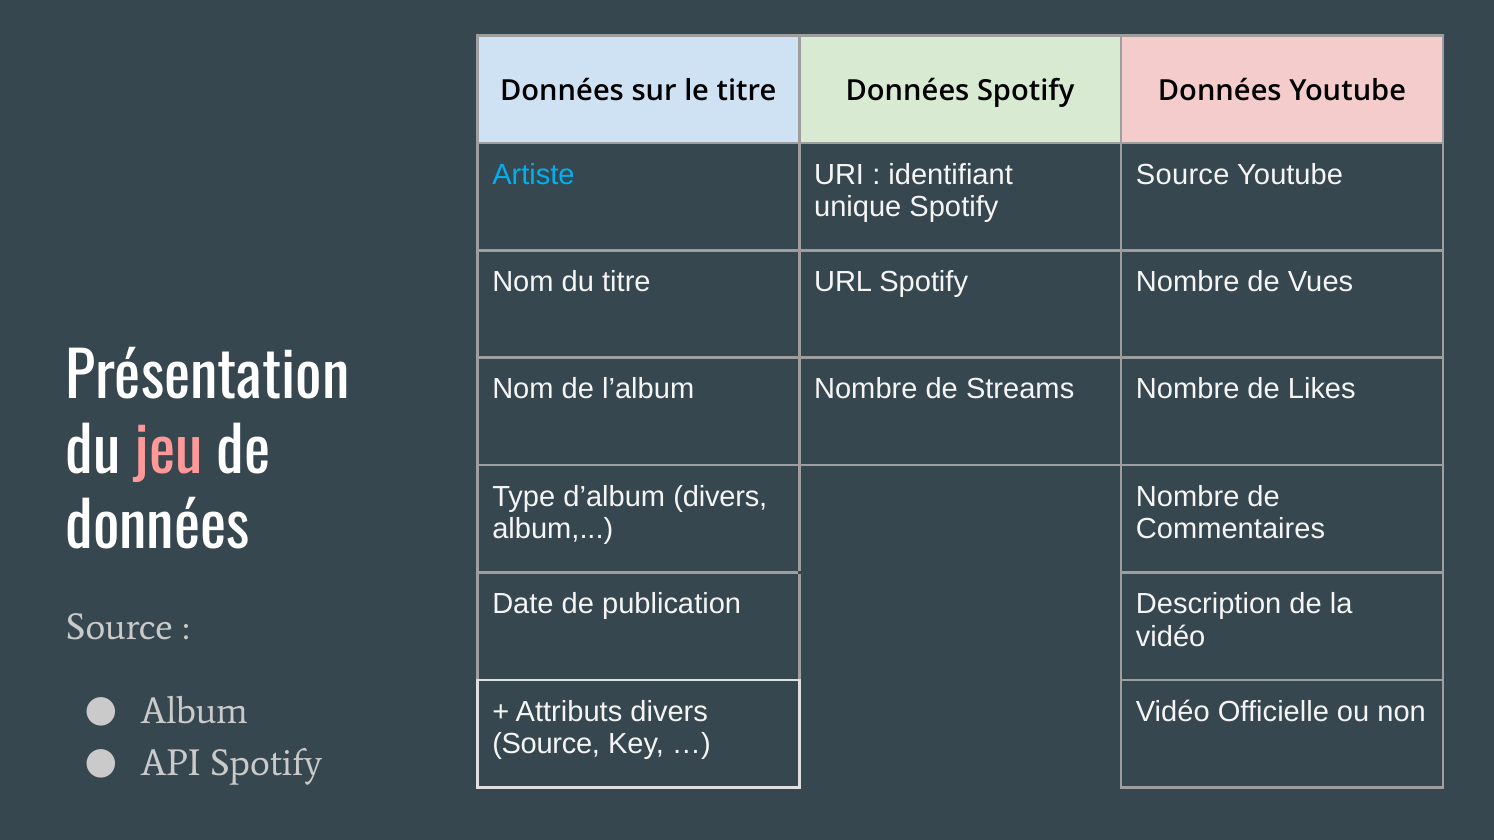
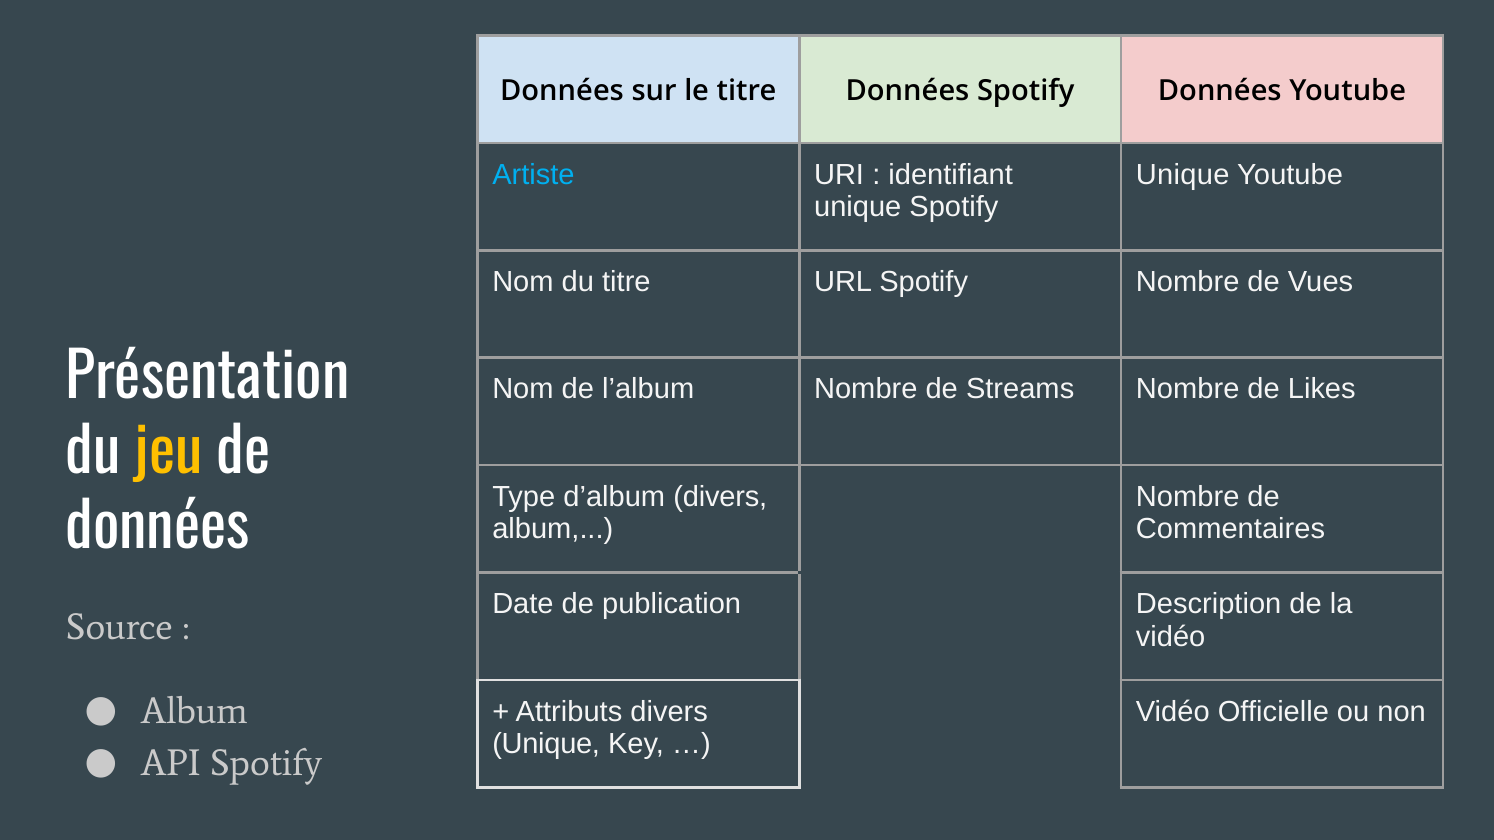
Source at (1183, 175): Source -> Unique
jeu colour: pink -> yellow
Source at (546, 745): Source -> Unique
